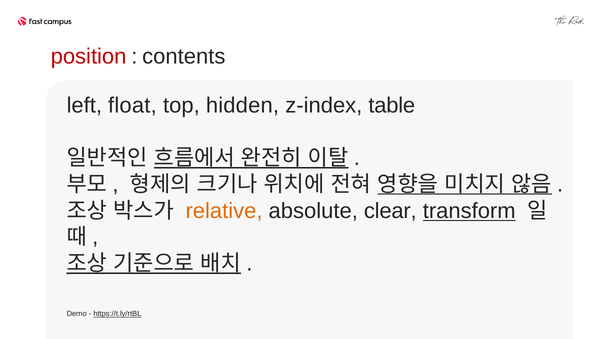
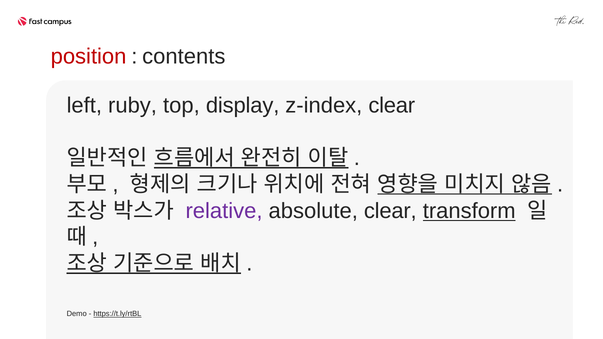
float: float -> ruby
hidden: hidden -> display
z-index table: table -> clear
relative colour: orange -> purple
